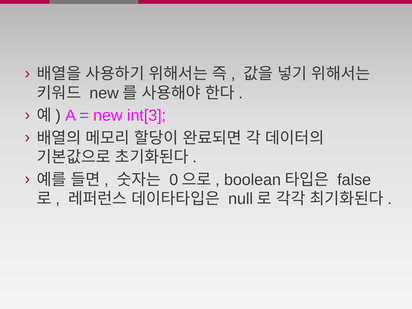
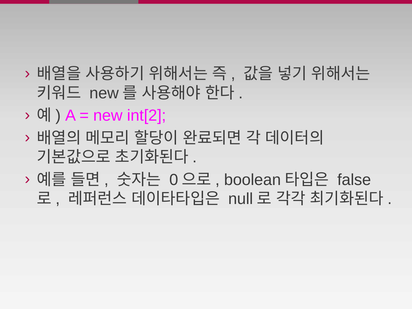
int[3: int[3 -> int[2
